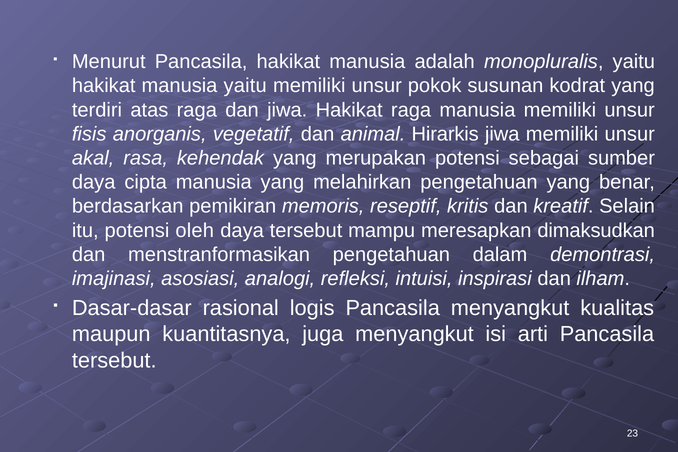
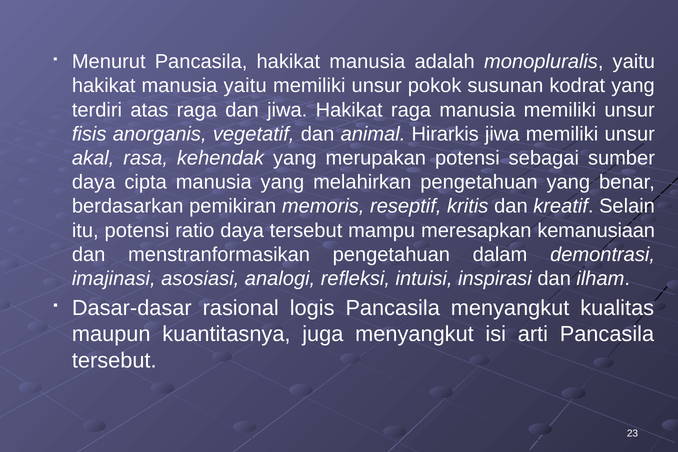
oleh: oleh -> ratio
dimaksudkan: dimaksudkan -> kemanusiaan
